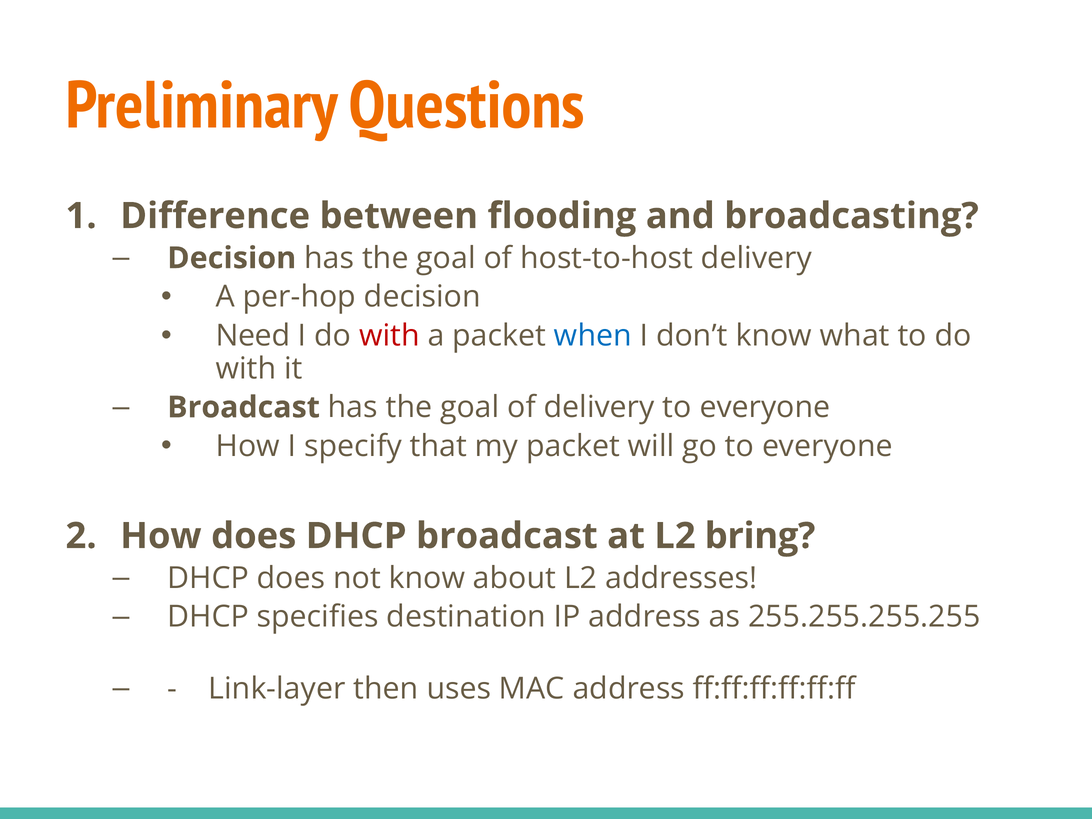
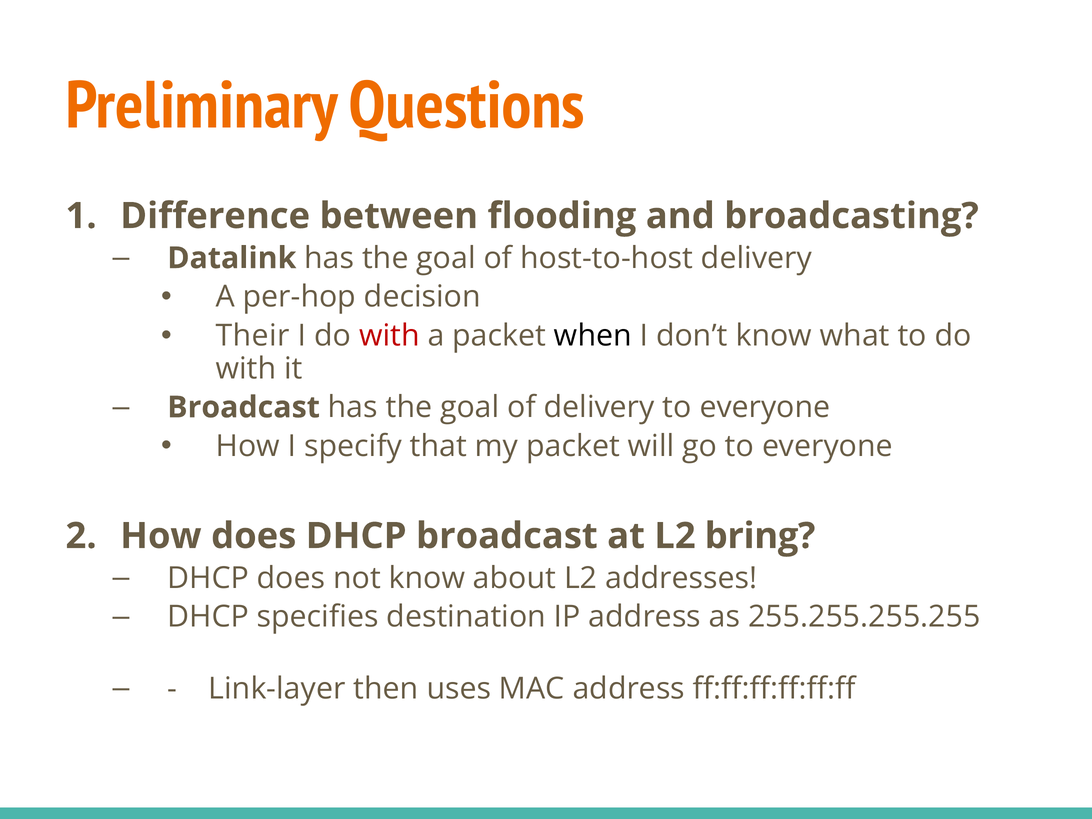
Decision at (232, 258): Decision -> Datalink
Need: Need -> Their
when colour: blue -> black
